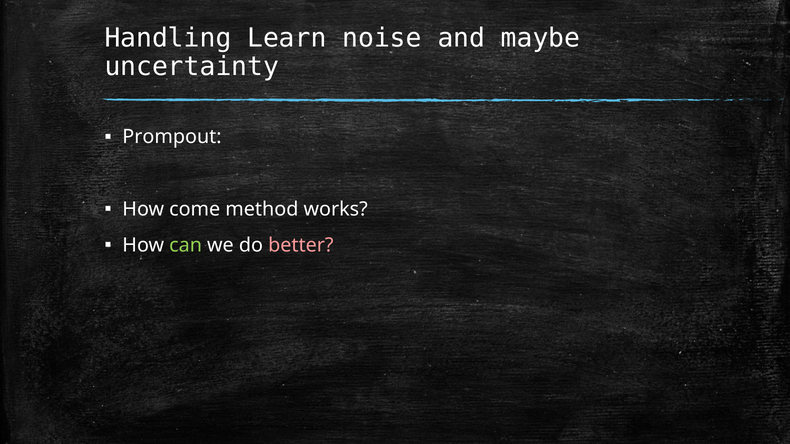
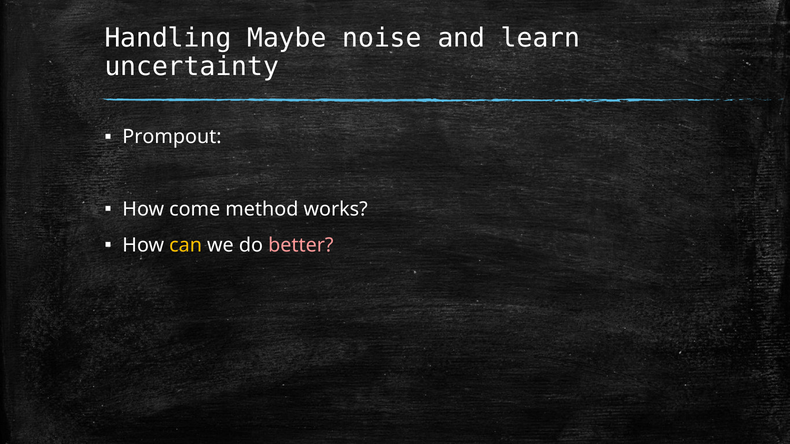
Learn: Learn -> Maybe
maybe: maybe -> learn
can colour: light green -> yellow
